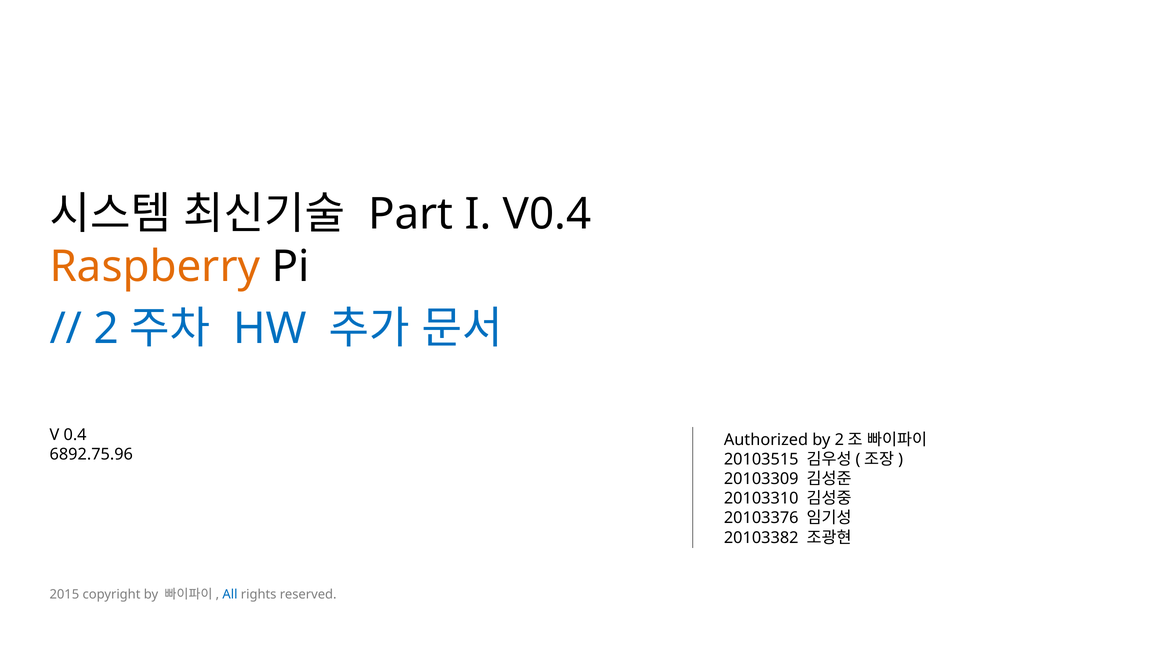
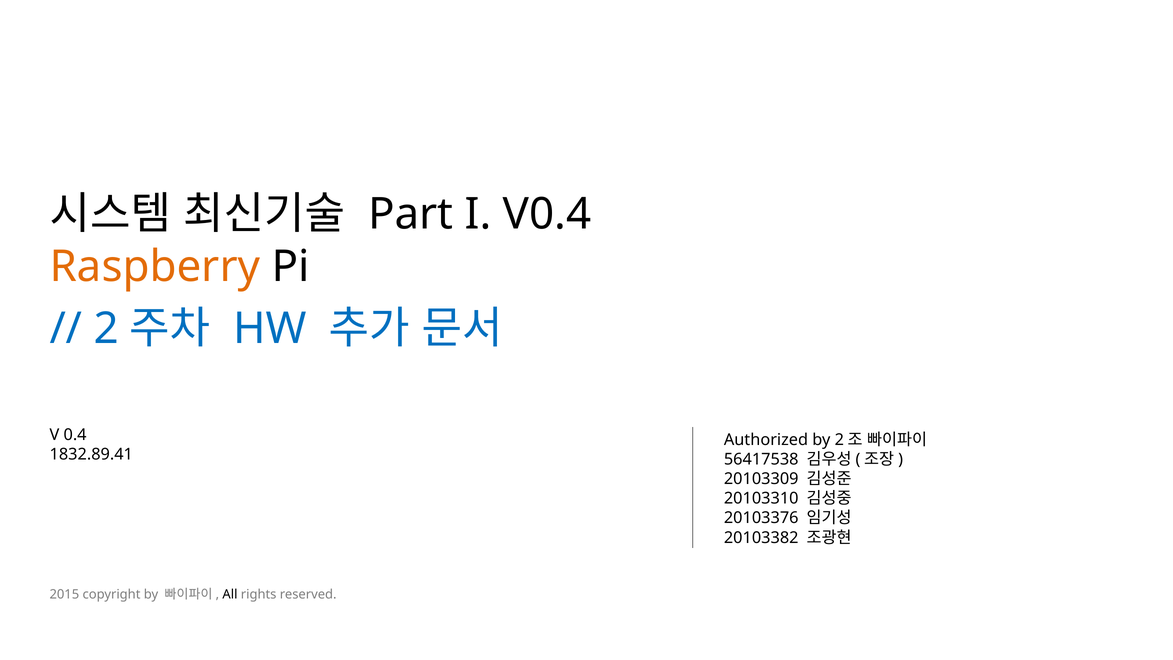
6892.75.96: 6892.75.96 -> 1832.89.41
20103515: 20103515 -> 56417538
All colour: blue -> black
